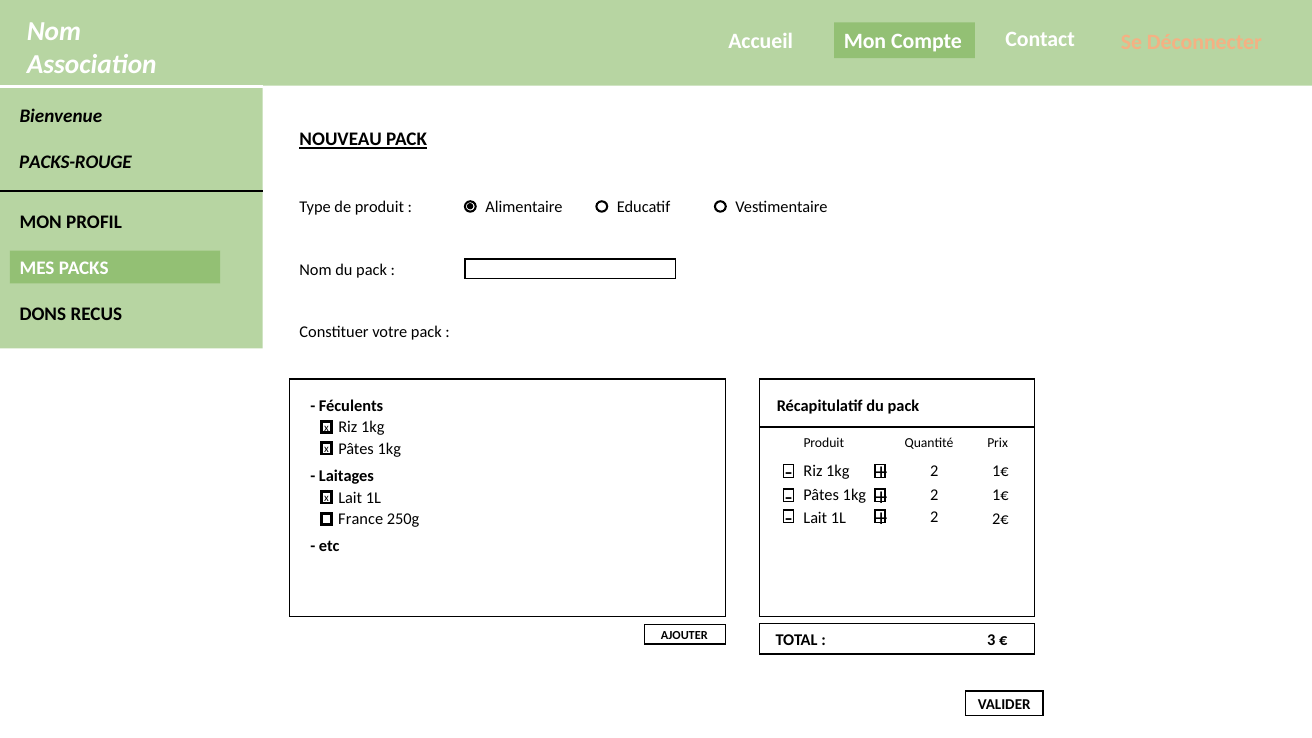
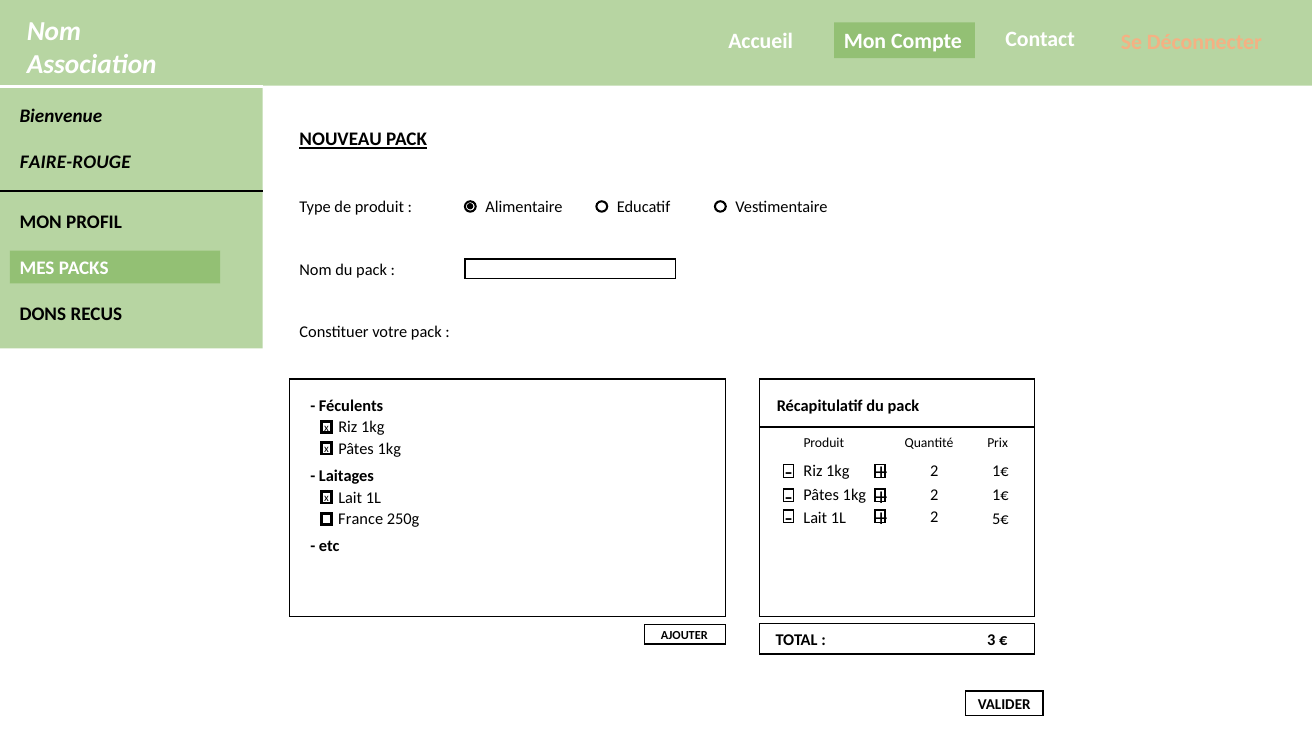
PACKS-ROUGE: PACKS-ROUGE -> FAIRE-ROUGE
2€: 2€ -> 5€
